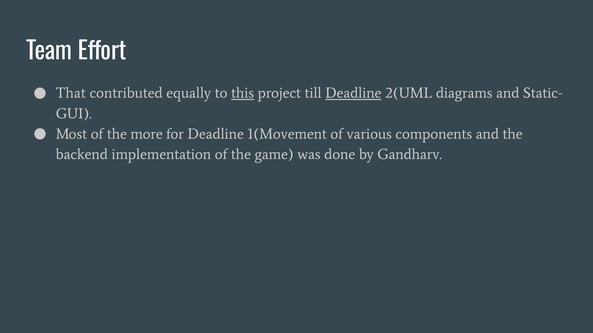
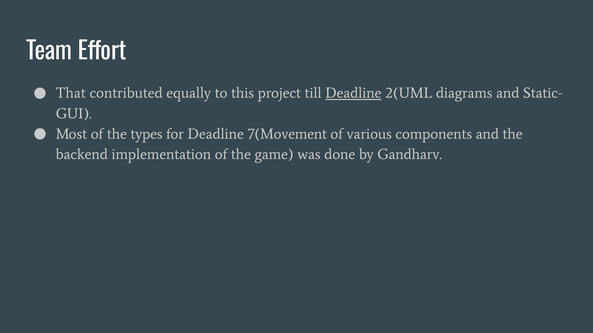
this underline: present -> none
more: more -> types
1(Movement: 1(Movement -> 7(Movement
